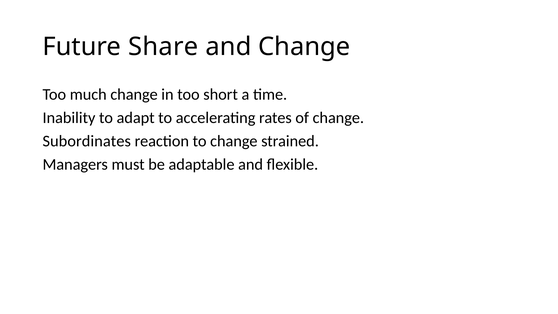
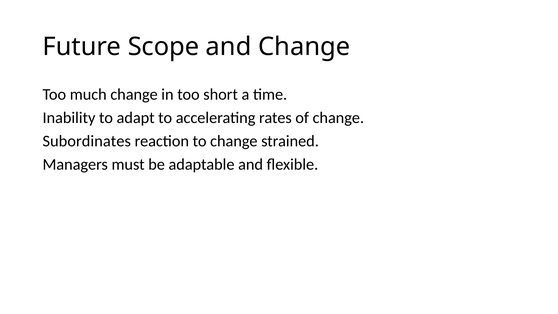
Share: Share -> Scope
